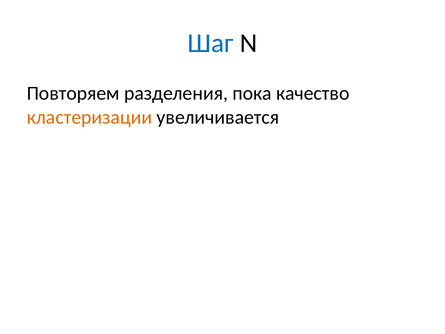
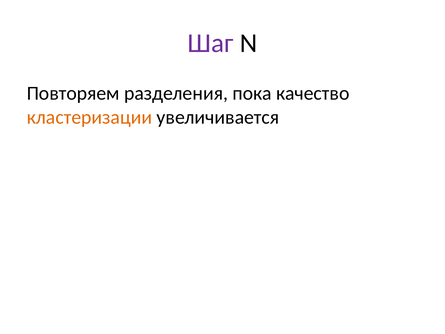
Шаг colour: blue -> purple
